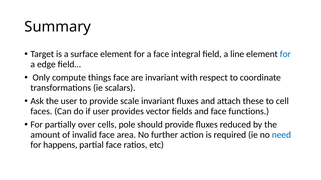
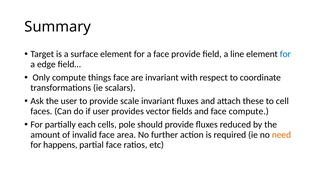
face integral: integral -> provide
face functions: functions -> compute
over: over -> each
need colour: blue -> orange
